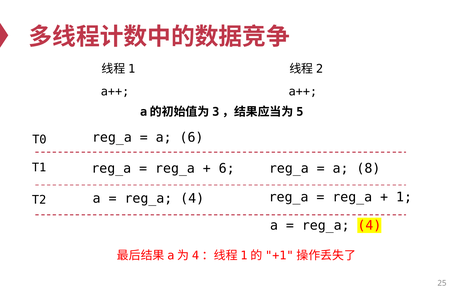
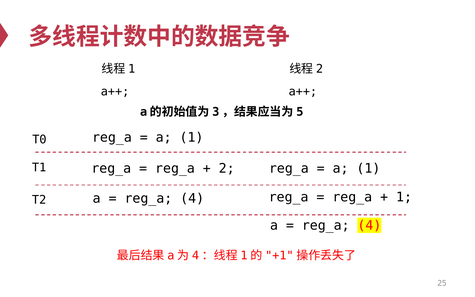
6 at (191, 137): 6 -> 1
6 at (227, 168): 6 -> 2
8 at (368, 168): 8 -> 1
